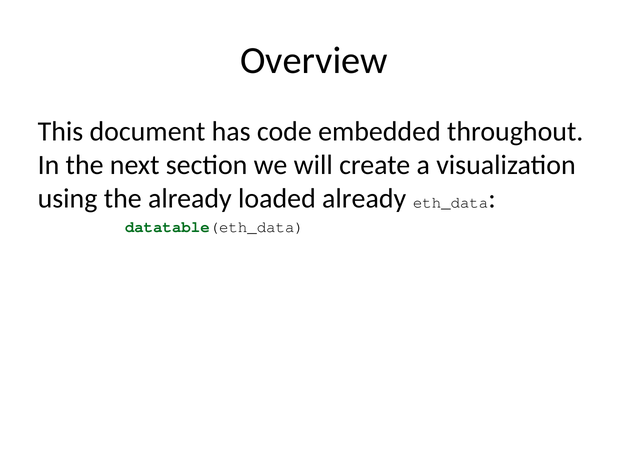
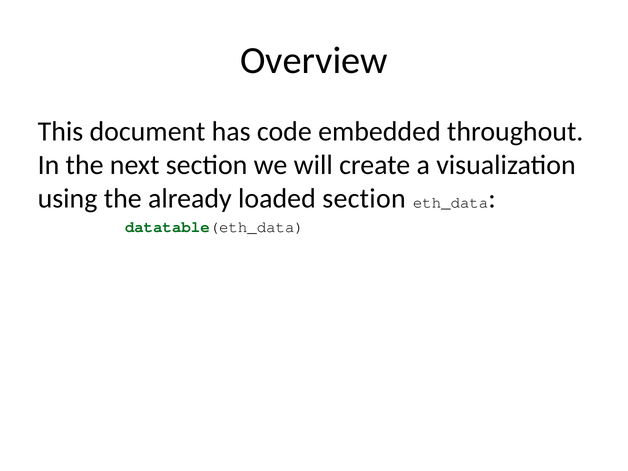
loaded already: already -> section
